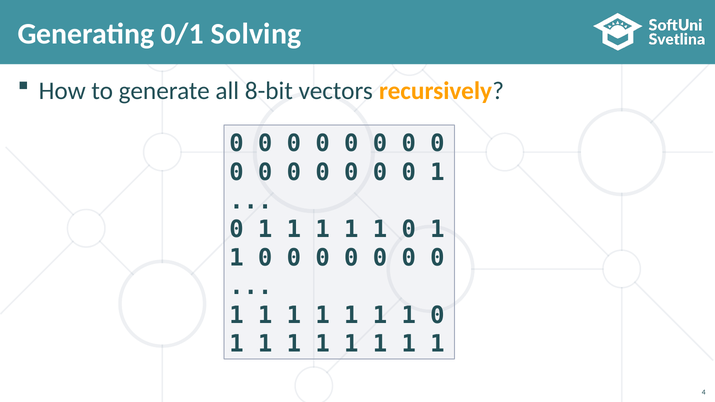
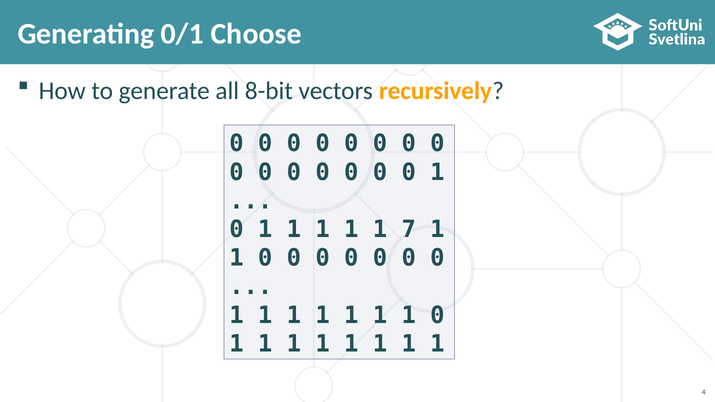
Solving: Solving -> Choose
0 at (409, 230): 0 -> 7
